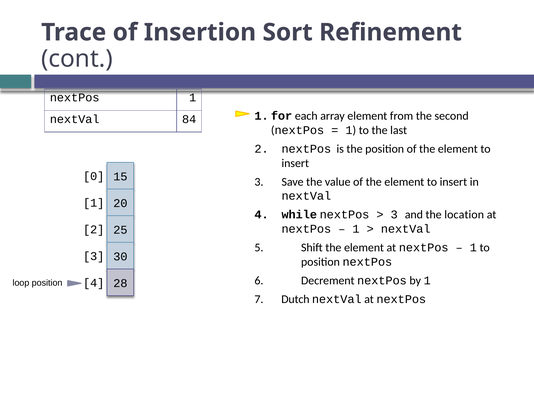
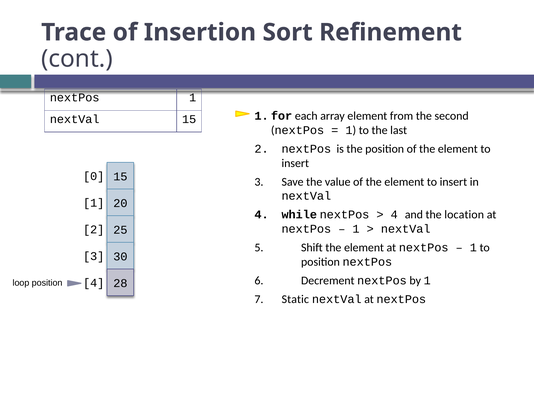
nextVal 84: 84 -> 15
3 at (394, 215): 3 -> 4
Dutch: Dutch -> Static
